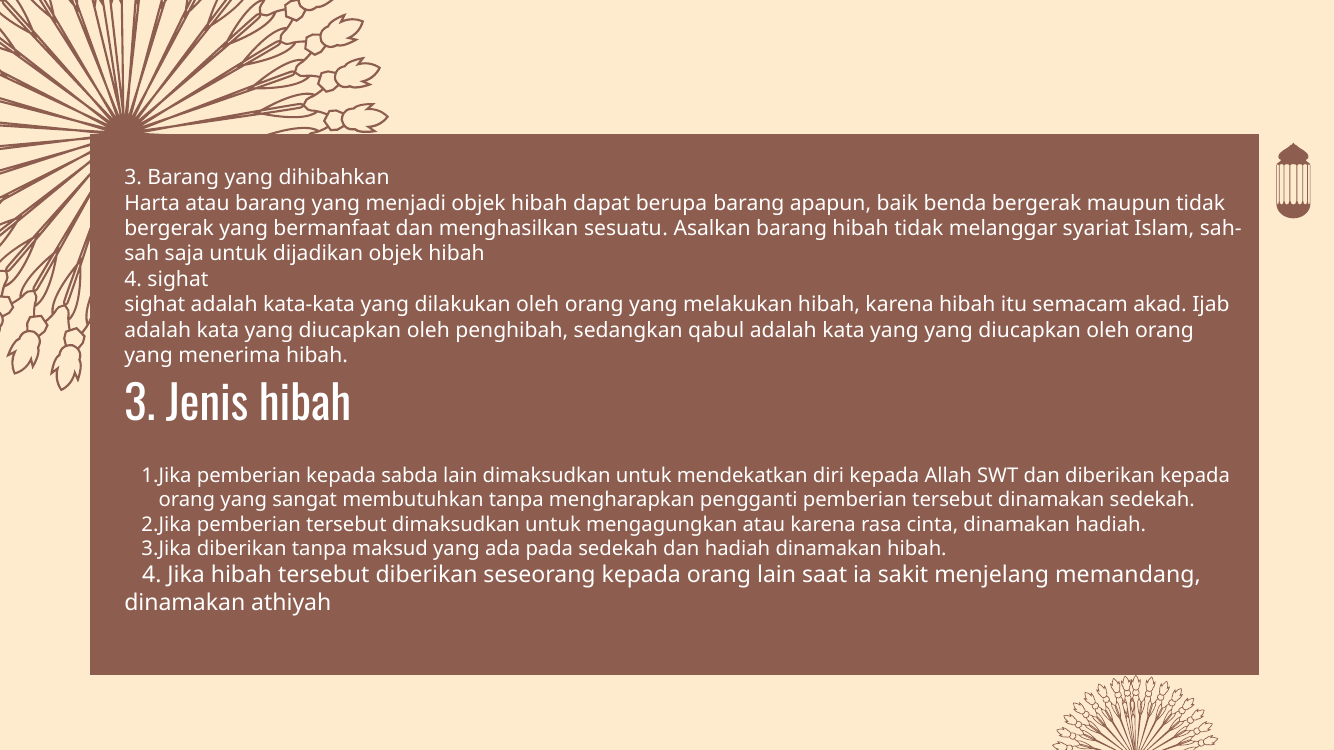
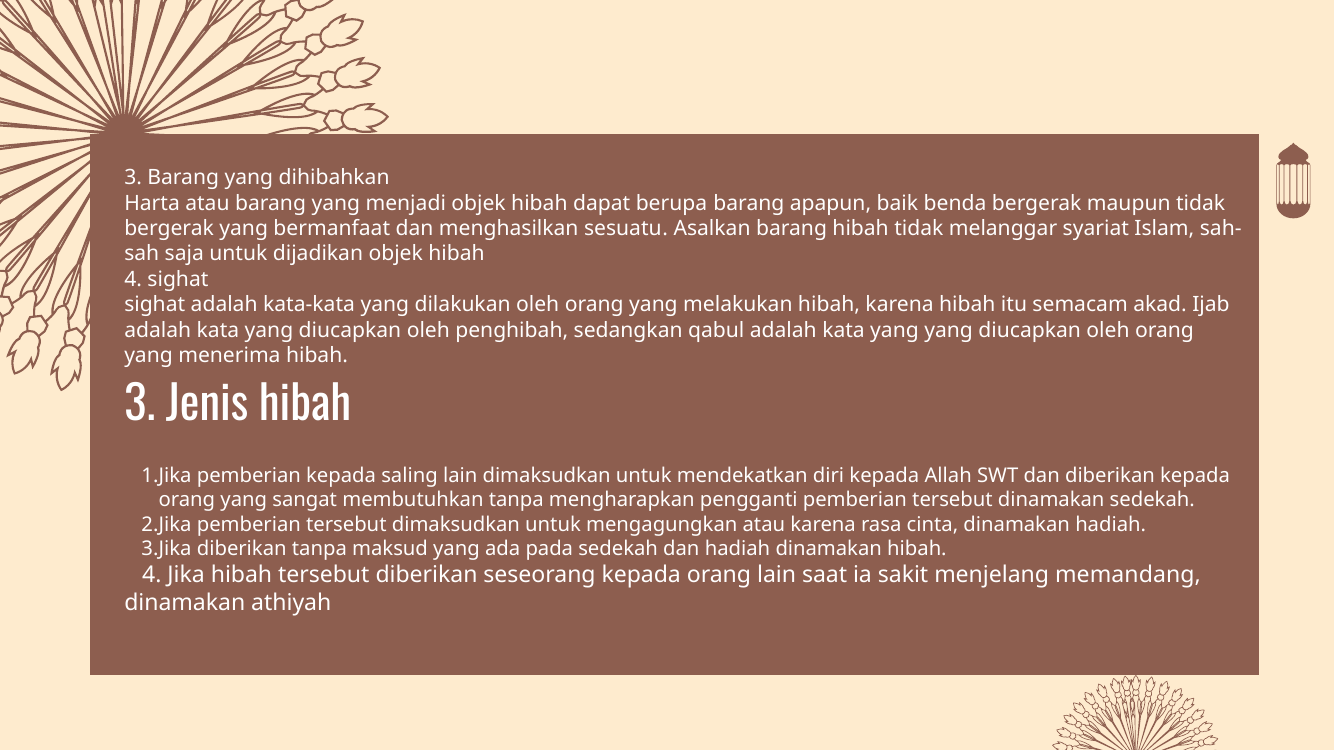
sabda: sabda -> saling
